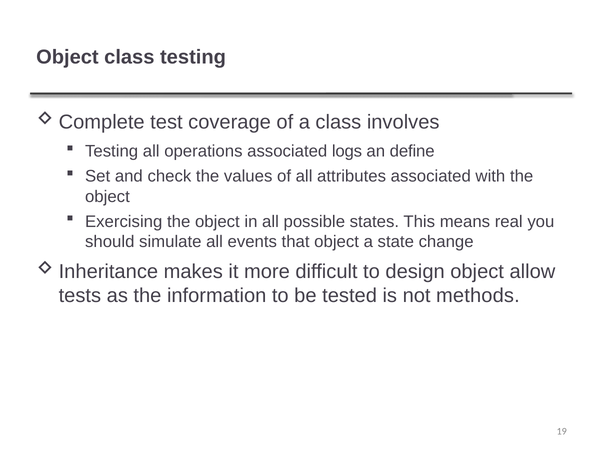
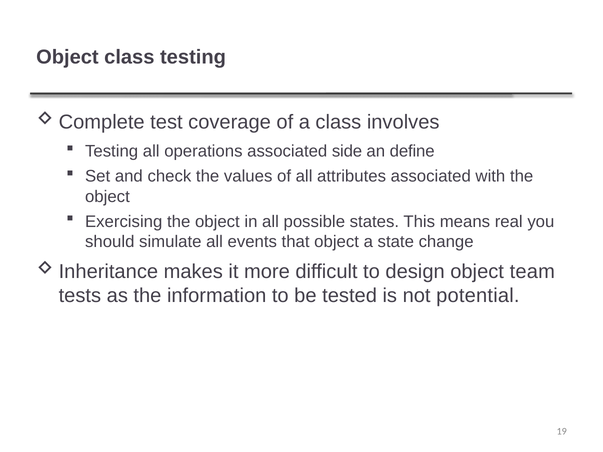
logs: logs -> side
allow: allow -> team
methods: methods -> potential
